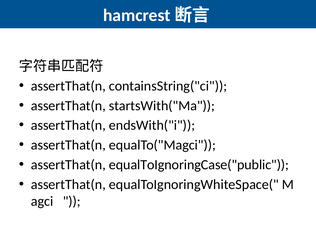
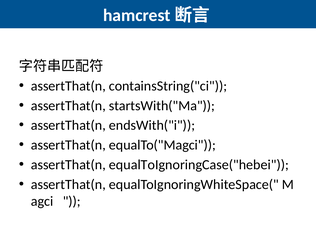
equalToIgnoringCase("public: equalToIgnoringCase("public -> equalToIgnoringCase("hebei
